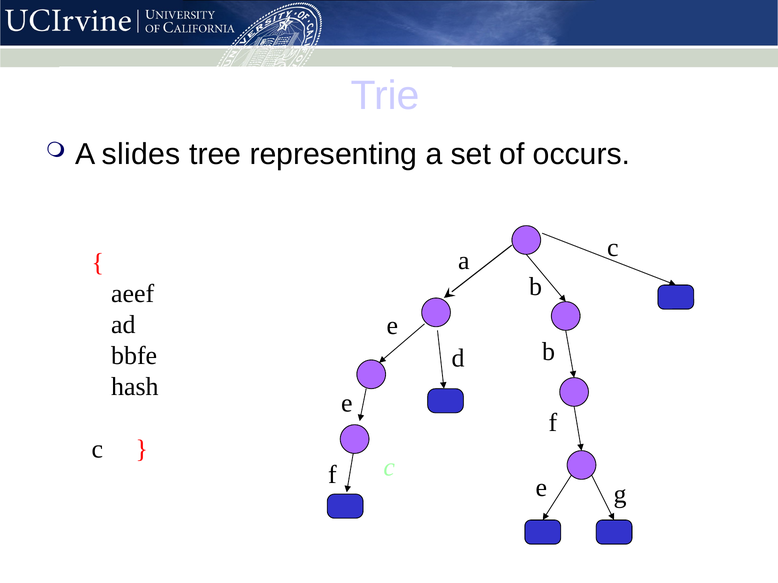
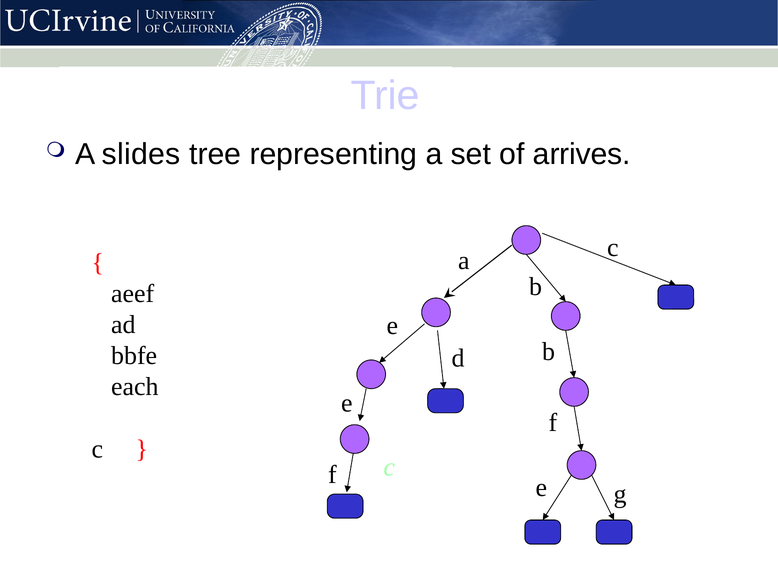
occurs: occurs -> arrives
hash: hash -> each
